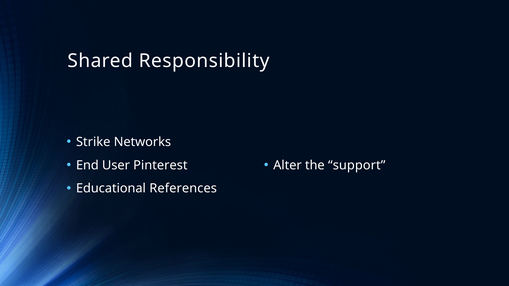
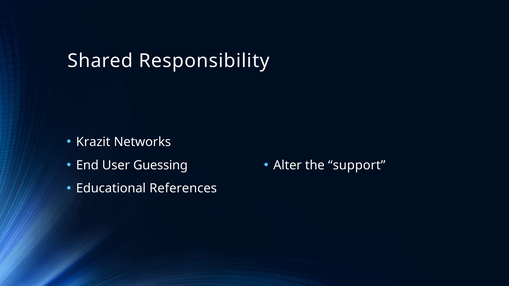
Strike: Strike -> Krazit
Pinterest: Pinterest -> Guessing
